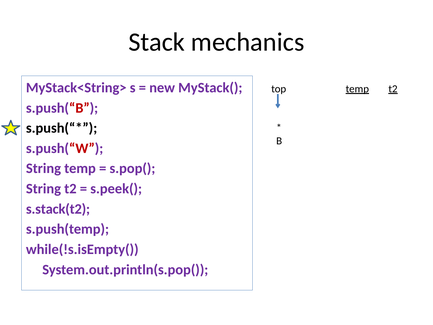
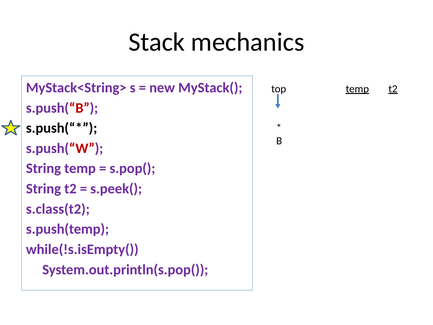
s.stack(t2: s.stack(t2 -> s.class(t2
